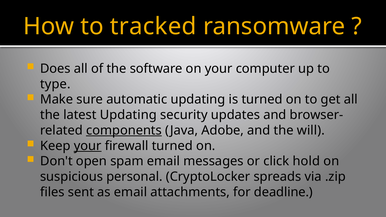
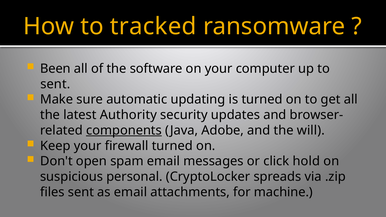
Does: Does -> Been
type at (55, 84): type -> sent
latest Updating: Updating -> Authority
your at (88, 146) underline: present -> none
deadline: deadline -> machine
